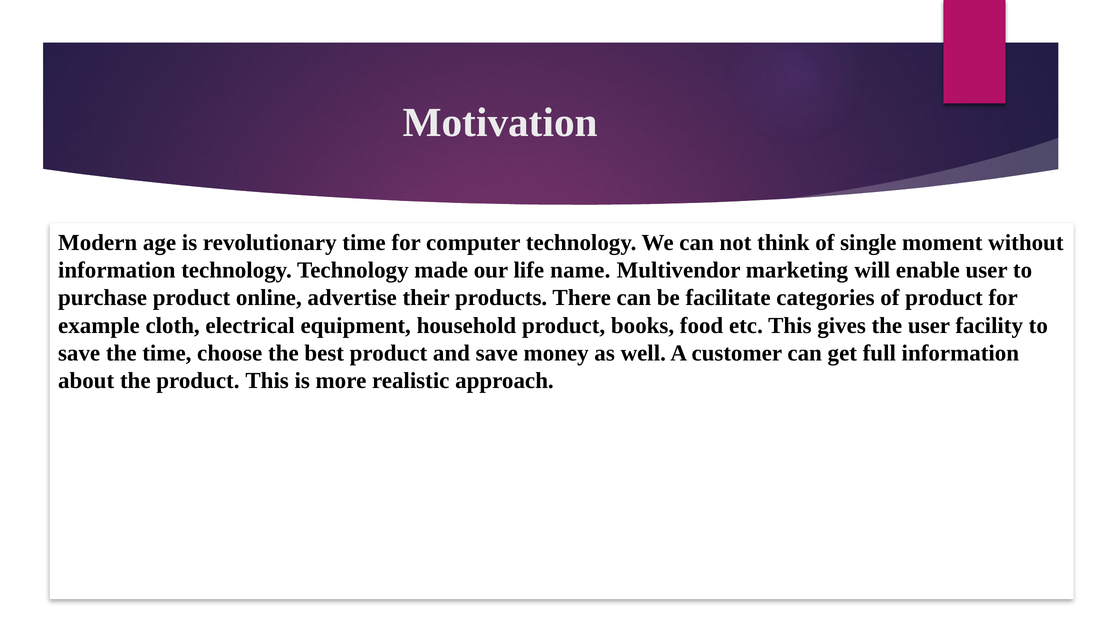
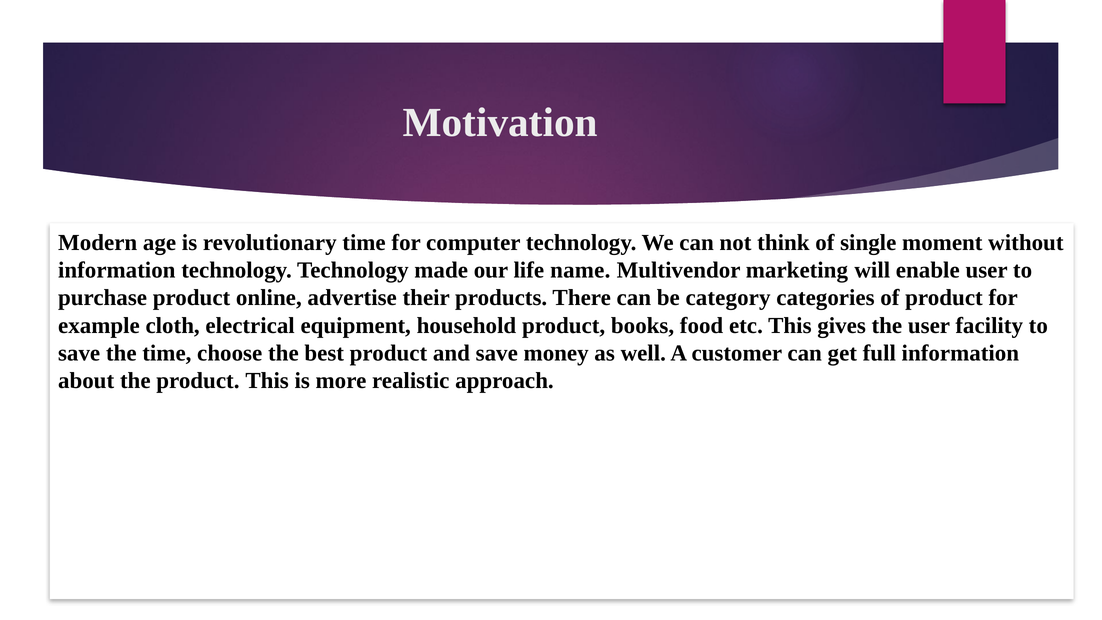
facilitate: facilitate -> category
